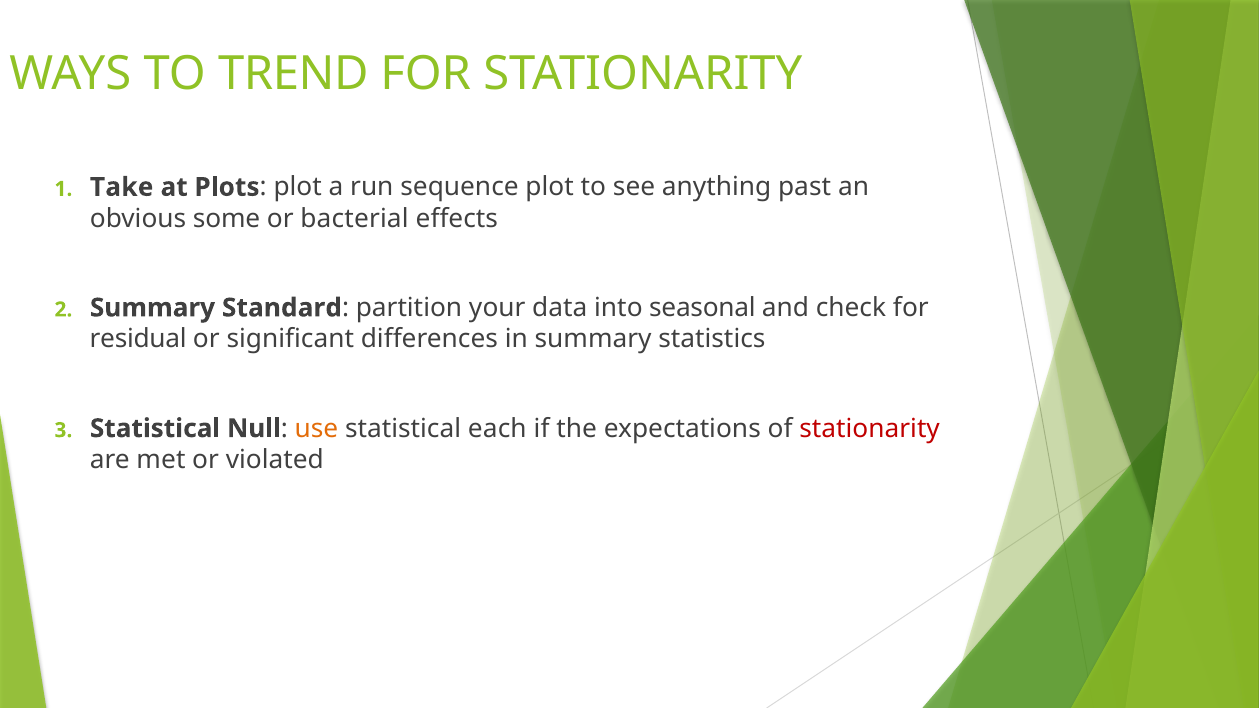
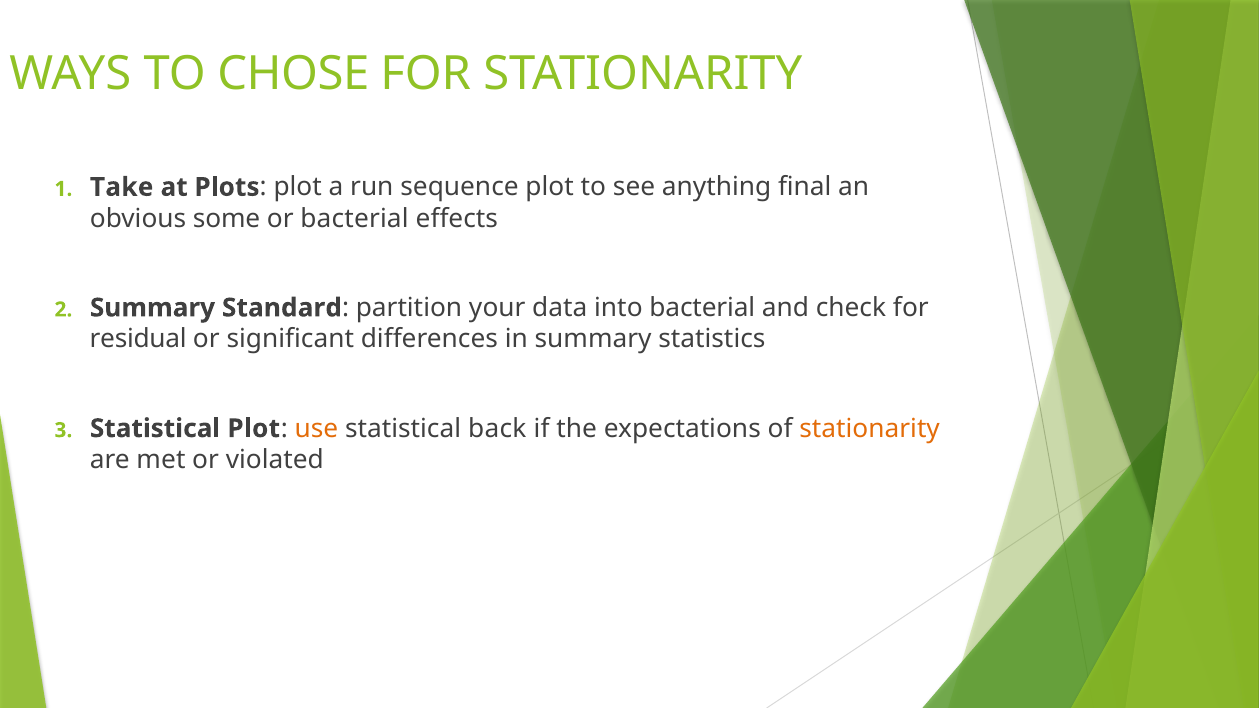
TREND: TREND -> CHOSE
past: past -> final
into seasonal: seasonal -> bacterial
Statistical Null: Null -> Plot
each: each -> back
stationarity at (870, 429) colour: red -> orange
